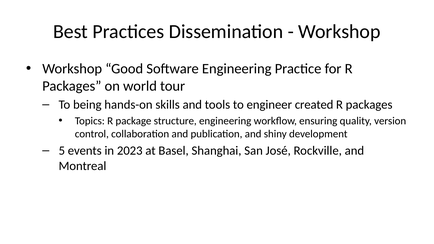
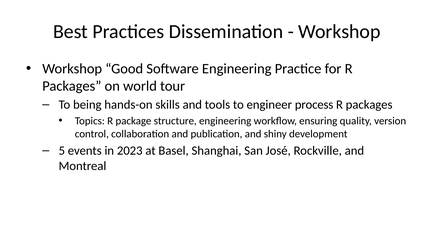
created: created -> process
